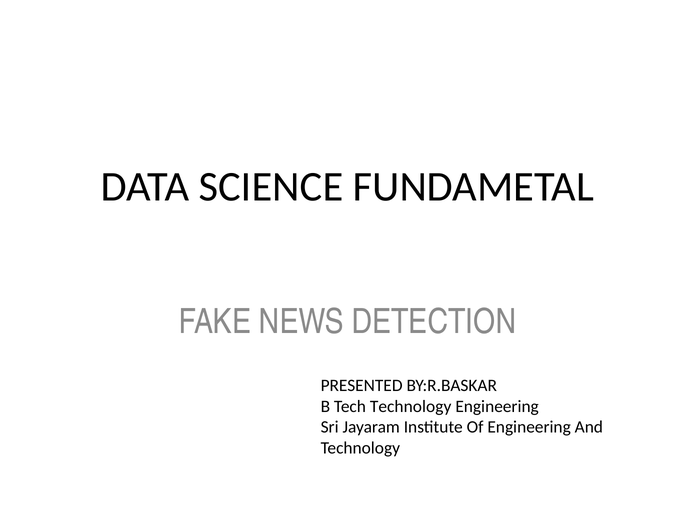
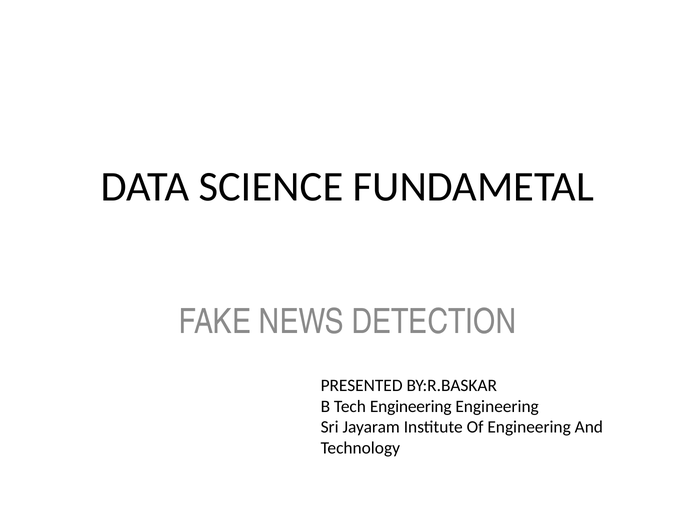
Tech Technology: Technology -> Engineering
